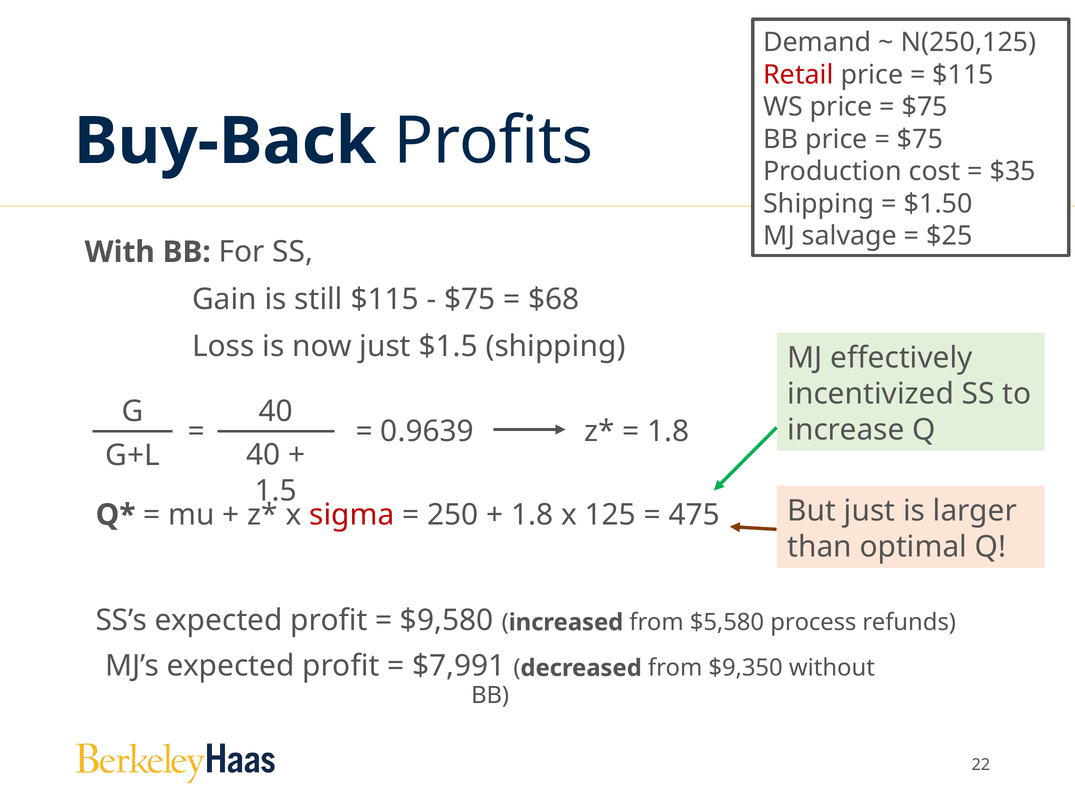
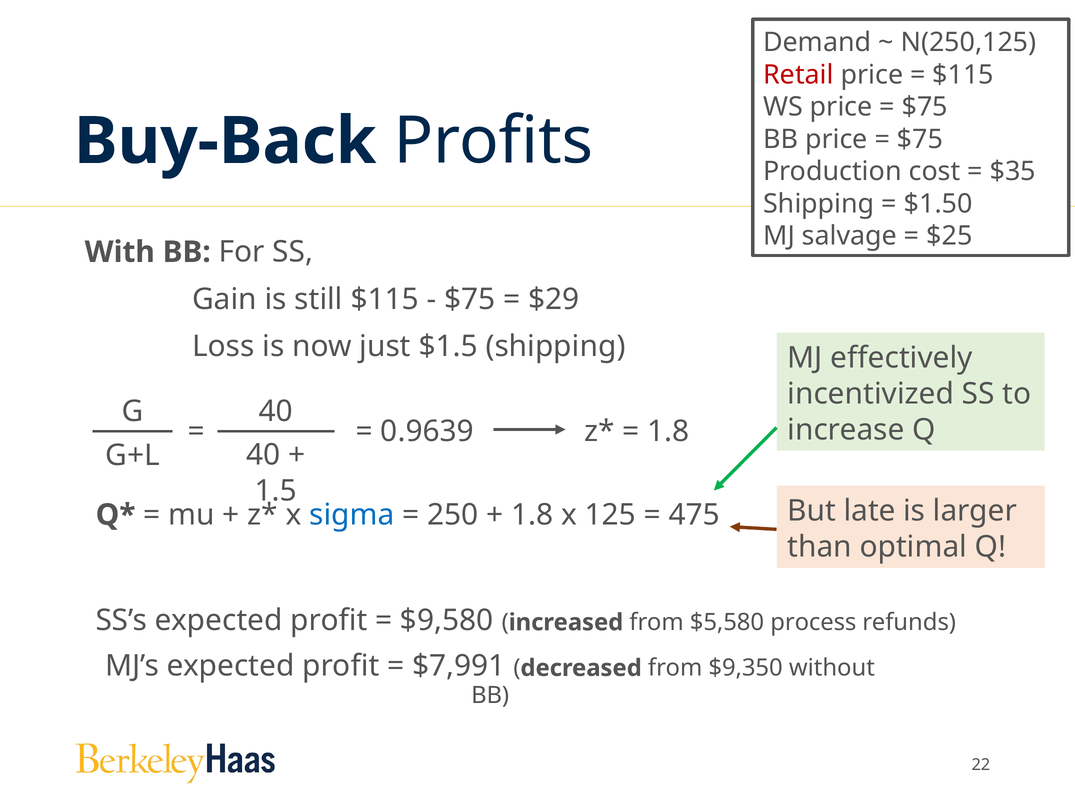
$68: $68 -> $29
But just: just -> late
sigma colour: red -> blue
